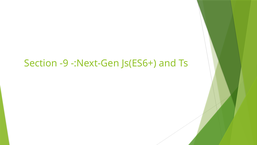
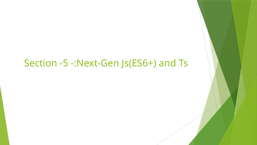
-9: -9 -> -5
